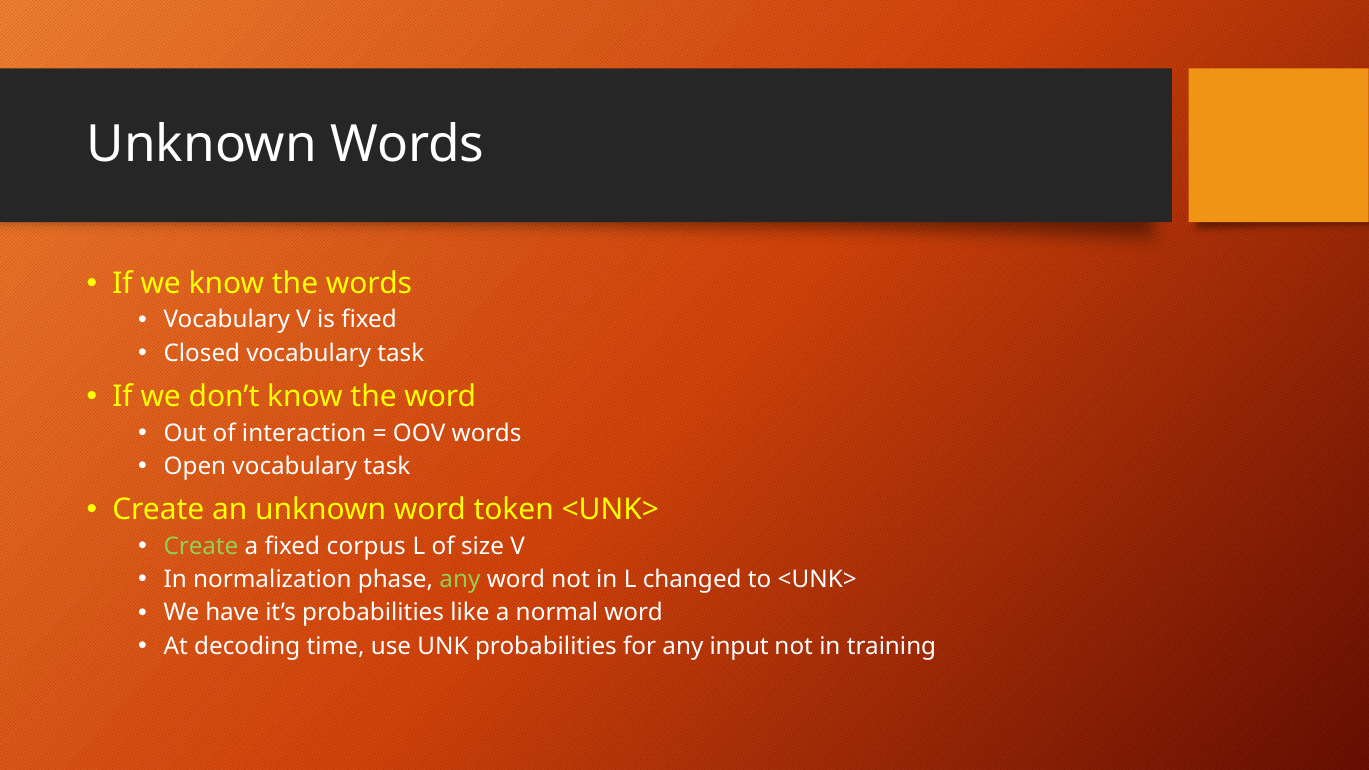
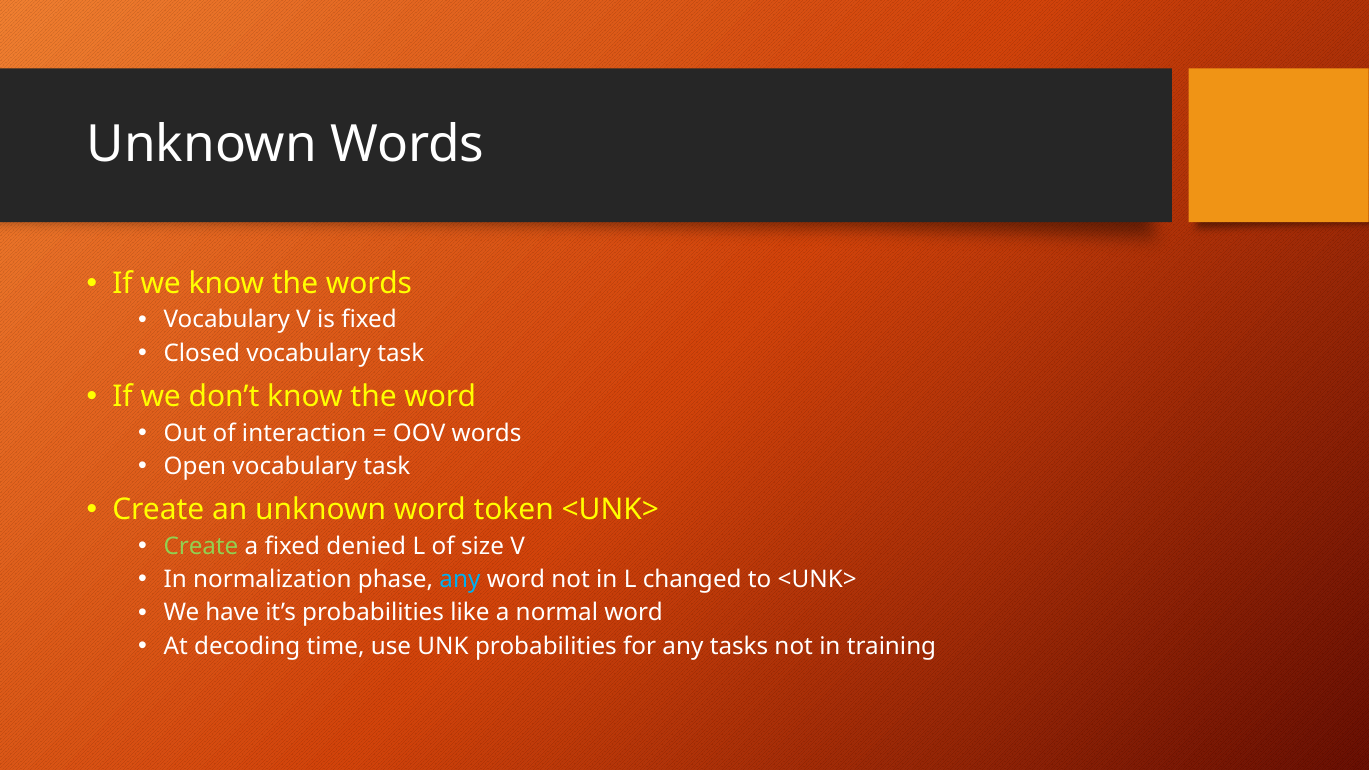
corpus: corpus -> denied
any at (460, 580) colour: light green -> light blue
input: input -> tasks
